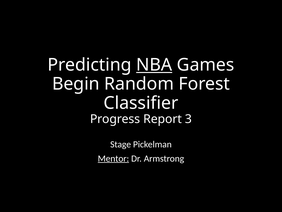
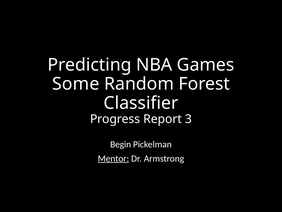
NBA underline: present -> none
Begin: Begin -> Some
Stage: Stage -> Begin
